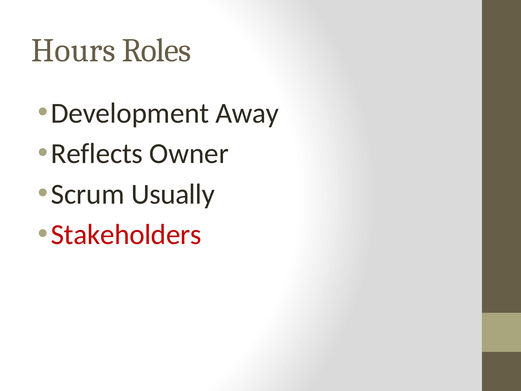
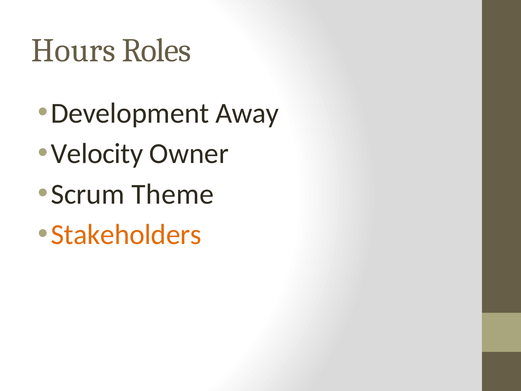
Reflects: Reflects -> Velocity
Usually: Usually -> Theme
Stakeholders colour: red -> orange
